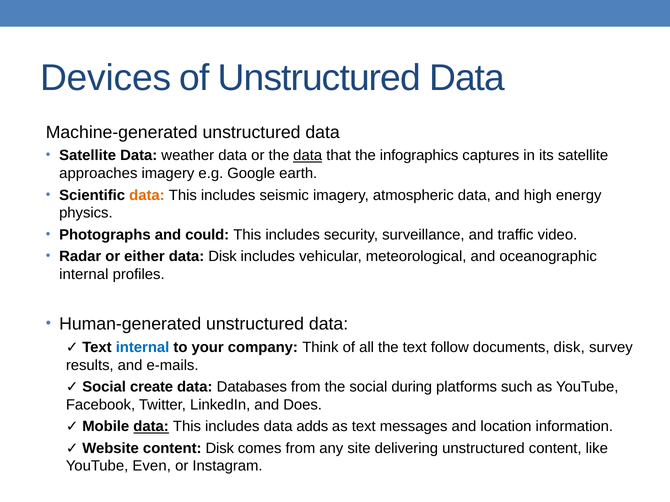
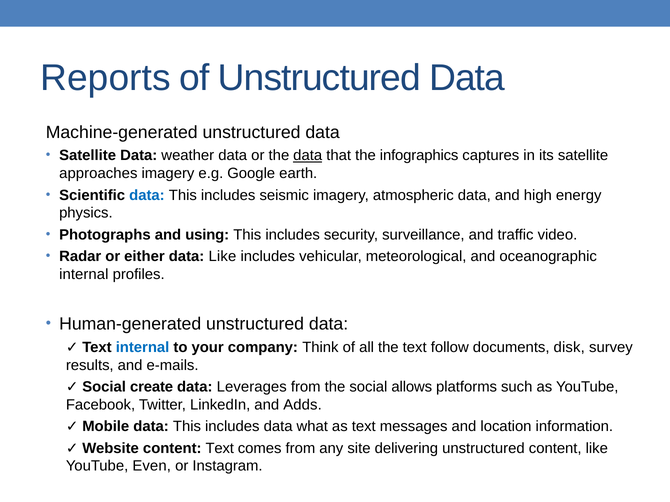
Devices: Devices -> Reports
data at (147, 195) colour: orange -> blue
could: could -> using
data Disk: Disk -> Like
Databases: Databases -> Leverages
during: during -> allows
Does: Does -> Adds
data at (151, 427) underline: present -> none
adds: adds -> what
content Disk: Disk -> Text
